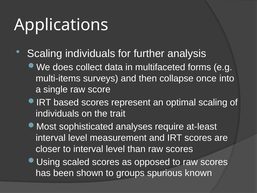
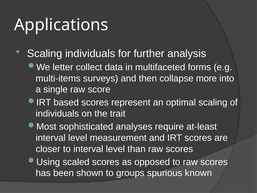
does: does -> letter
once: once -> more
